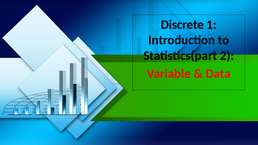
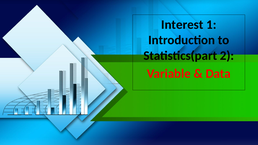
Discrete: Discrete -> Interest
